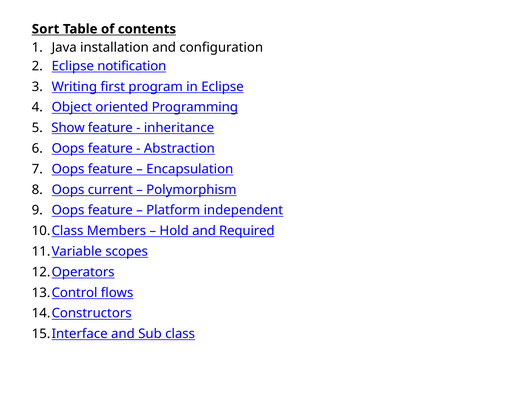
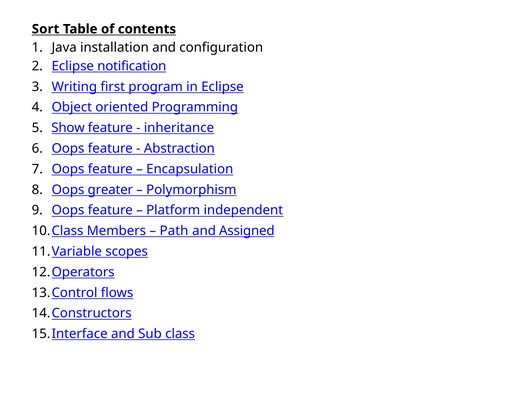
current: current -> greater
Hold: Hold -> Path
Required: Required -> Assigned
